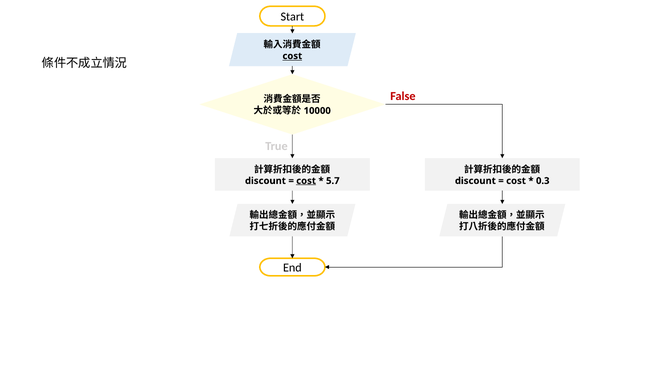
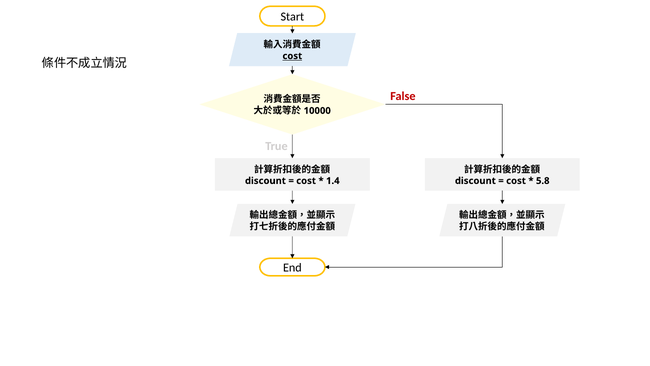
cost at (306, 181) underline: present -> none
5.7: 5.7 -> 1.4
0.3: 0.3 -> 5.8
